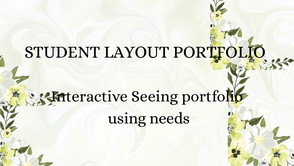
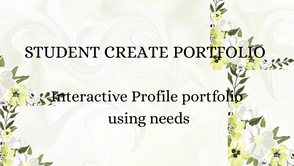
LAYOUT: LAYOUT -> CREATE
Seeing: Seeing -> Profile
